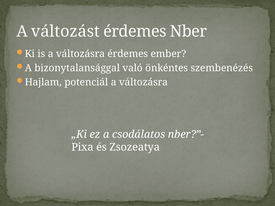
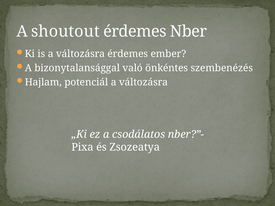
változást: változást -> shoutout
